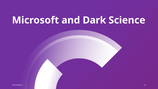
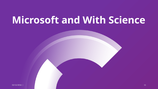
Dark: Dark -> With
